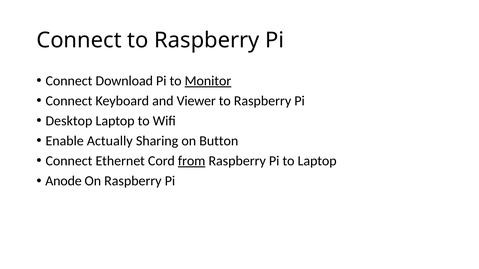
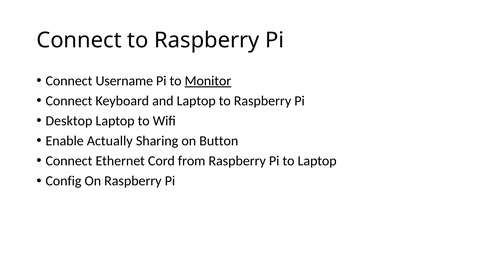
Download: Download -> Username
and Viewer: Viewer -> Laptop
from underline: present -> none
Anode: Anode -> Config
